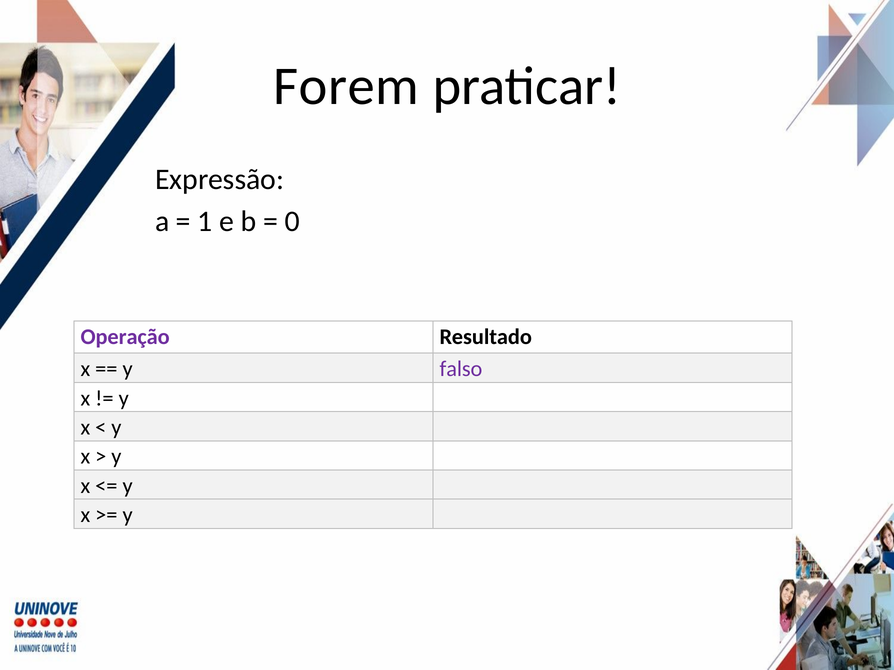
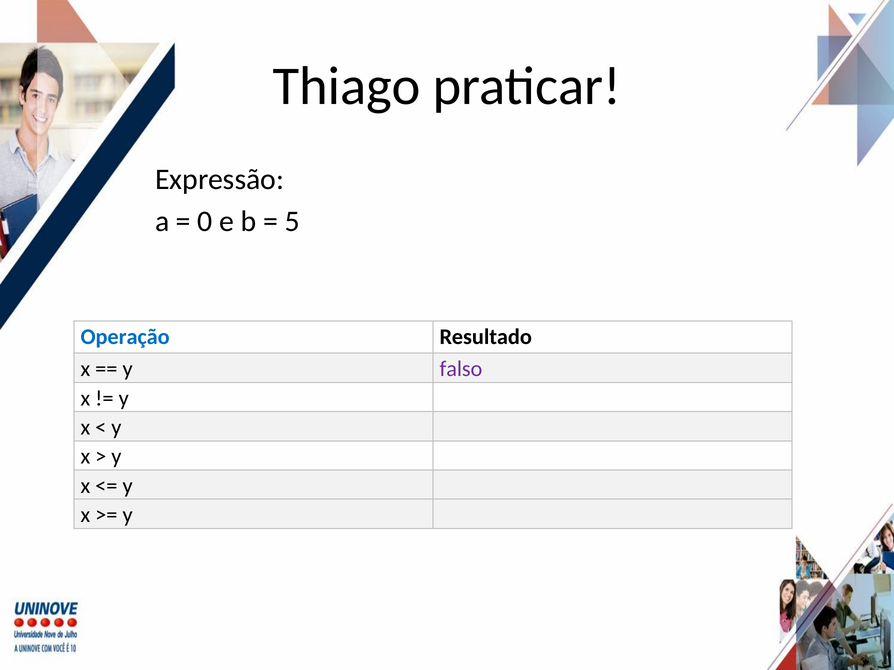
Forem: Forem -> Thiago
1: 1 -> 0
0: 0 -> 5
Operação colour: purple -> blue
